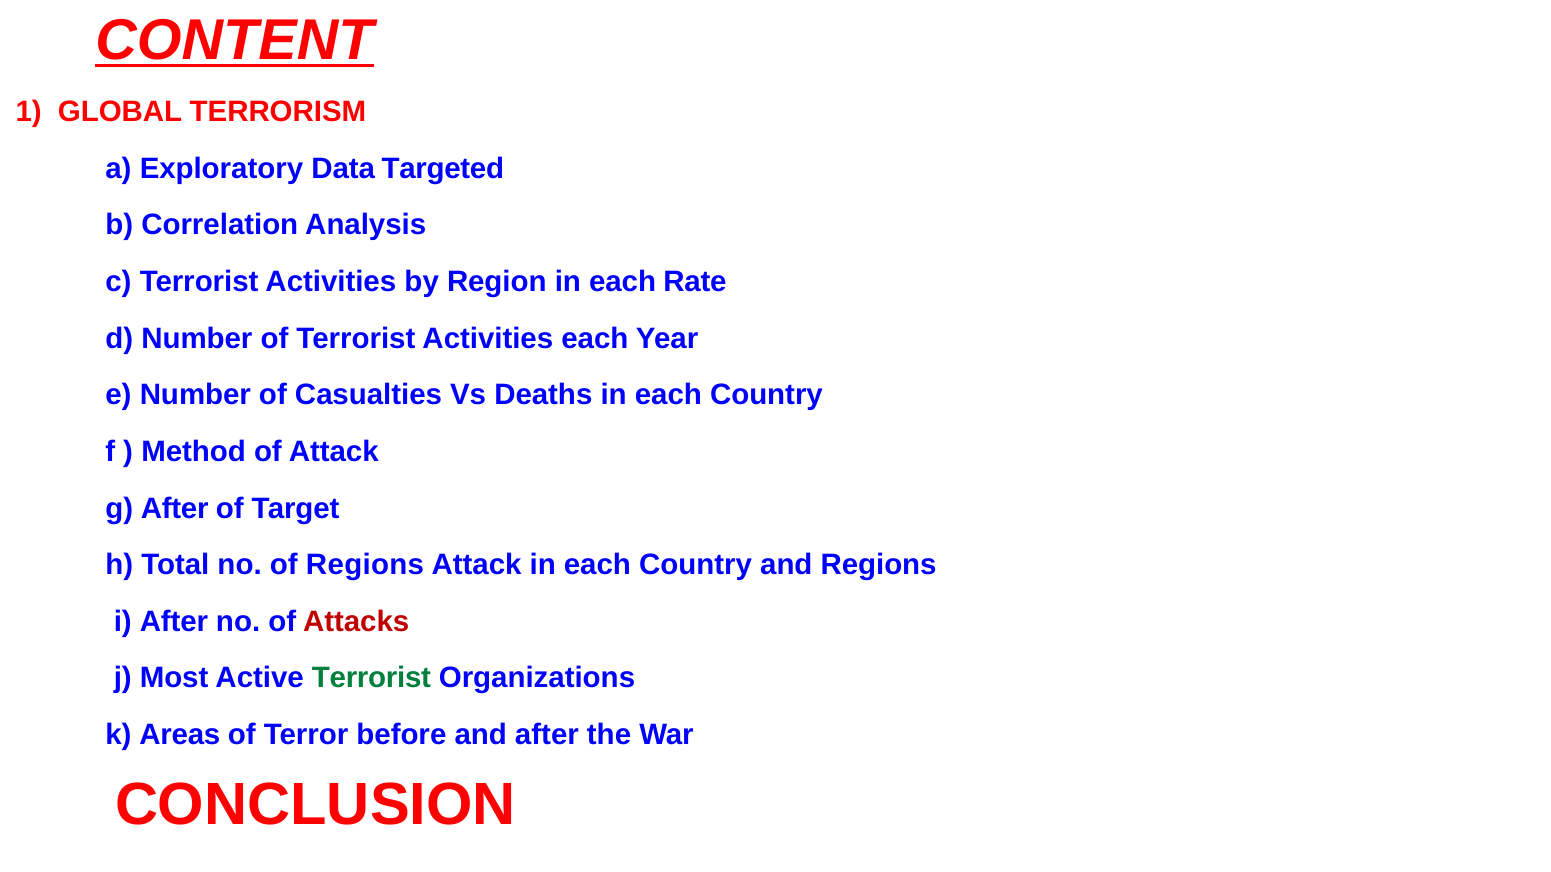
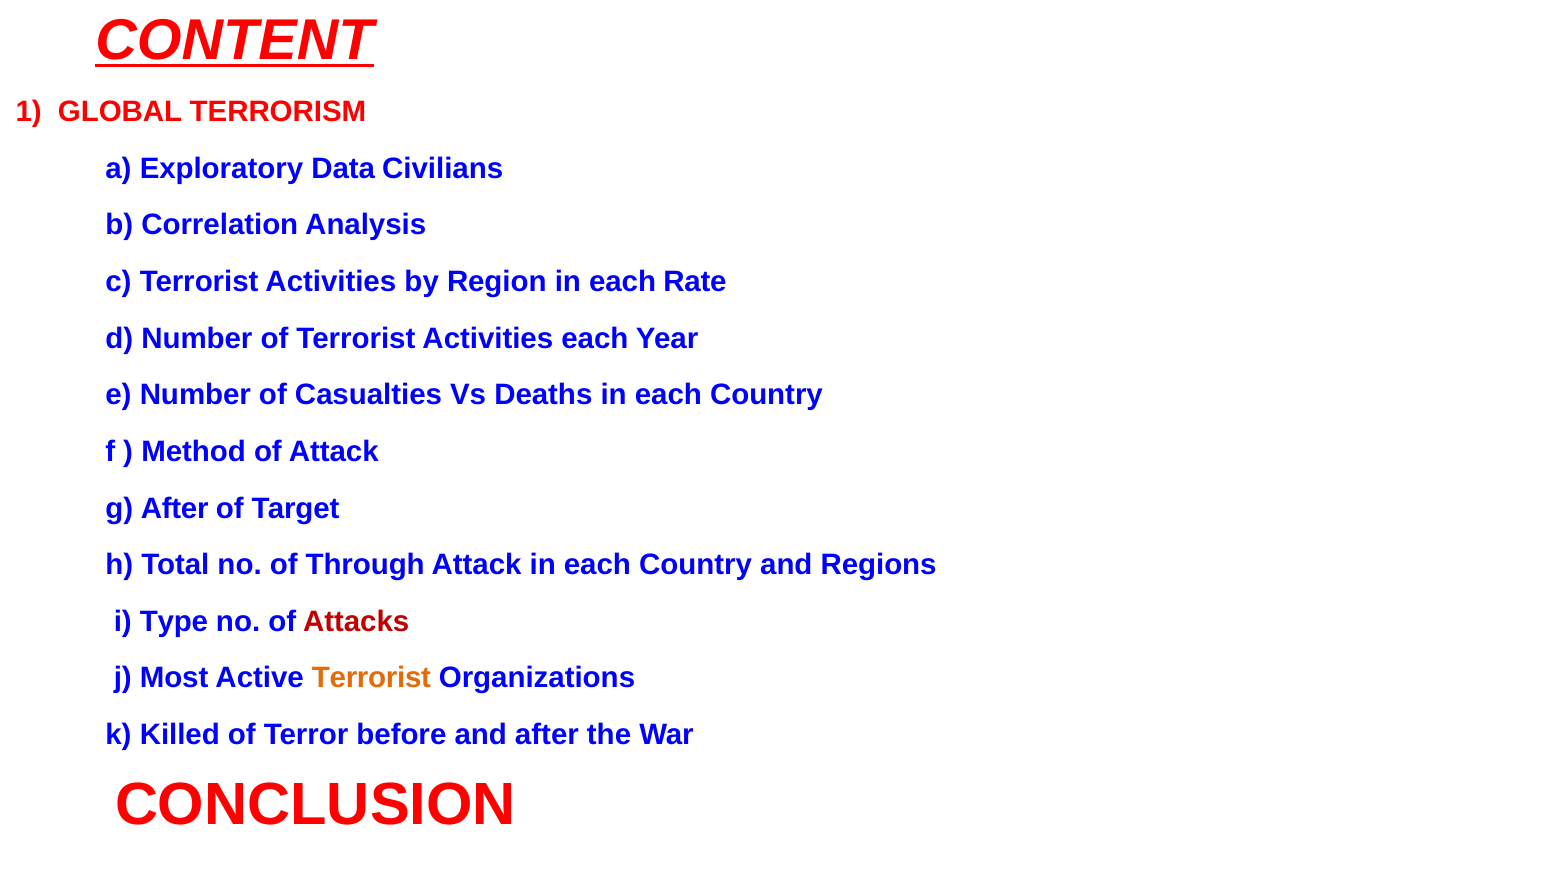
Targeted: Targeted -> Civilians
of Regions: Regions -> Through
i After: After -> Type
Terrorist at (371, 679) colour: green -> orange
Areas: Areas -> Killed
